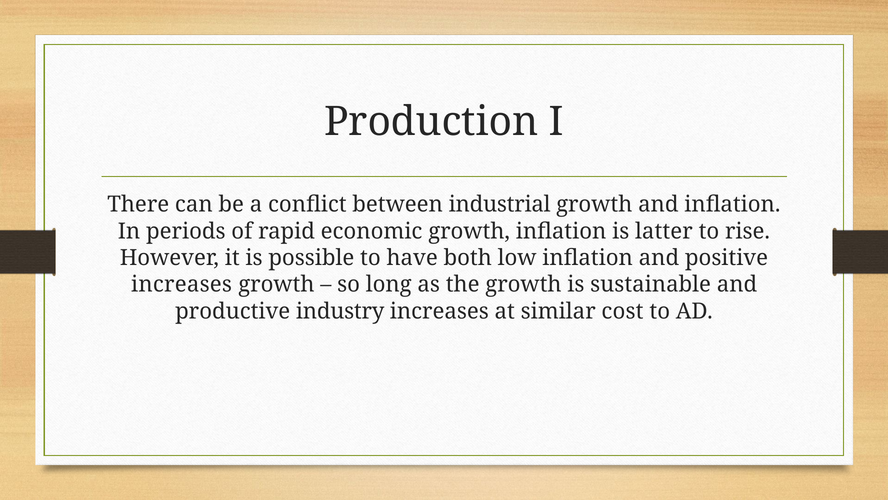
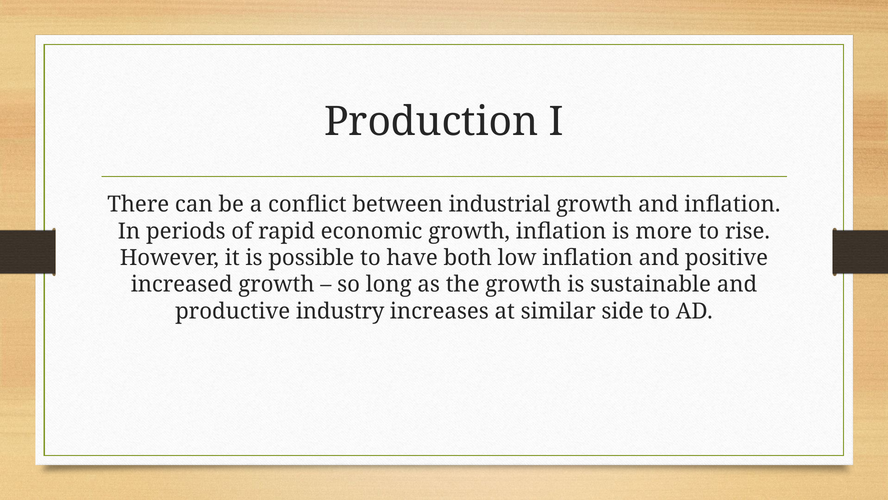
latter: latter -> more
increases at (182, 284): increases -> increased
cost: cost -> side
